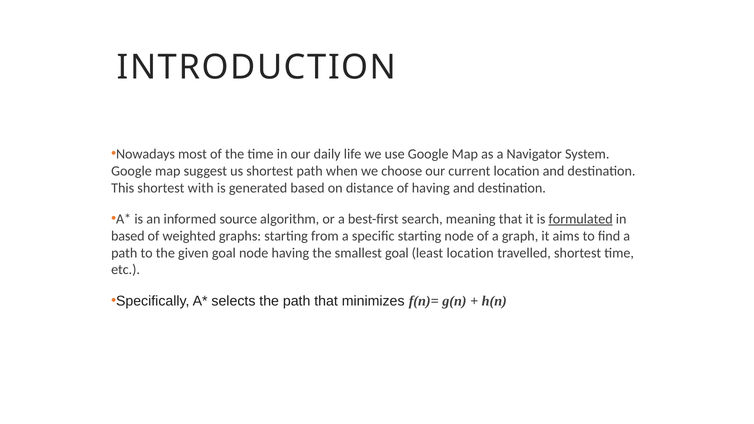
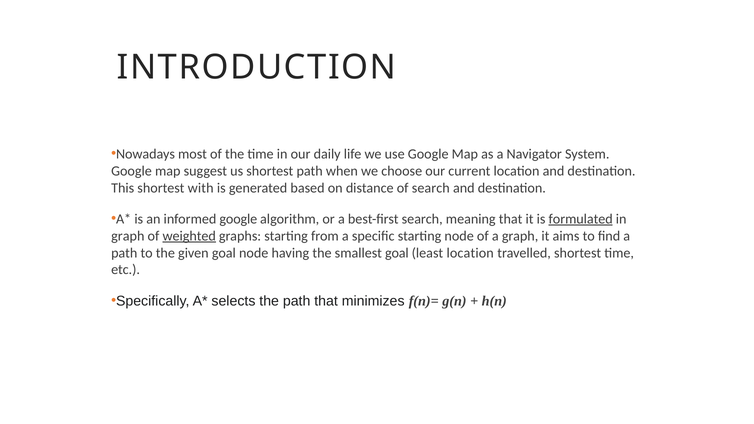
of having: having -> search
informed source: source -> google
based at (128, 236): based -> graph
weighted underline: none -> present
